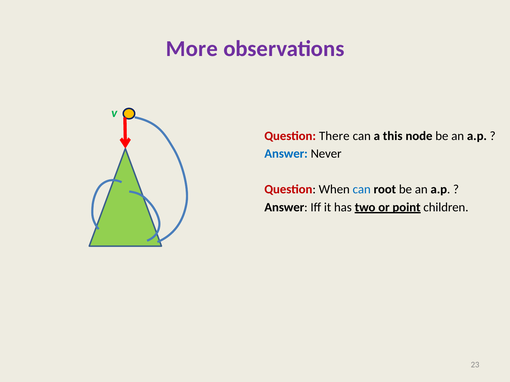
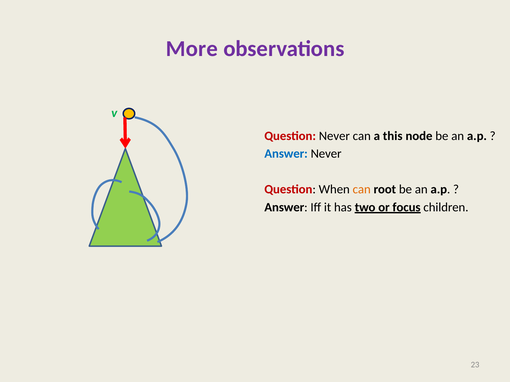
Question There: There -> Never
can at (362, 190) colour: blue -> orange
point: point -> focus
